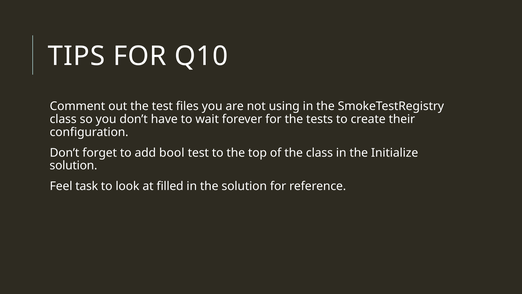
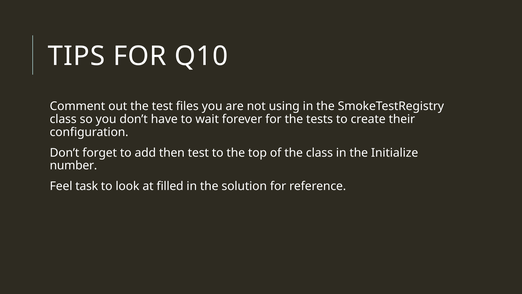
bool: bool -> then
solution at (73, 165): solution -> number
